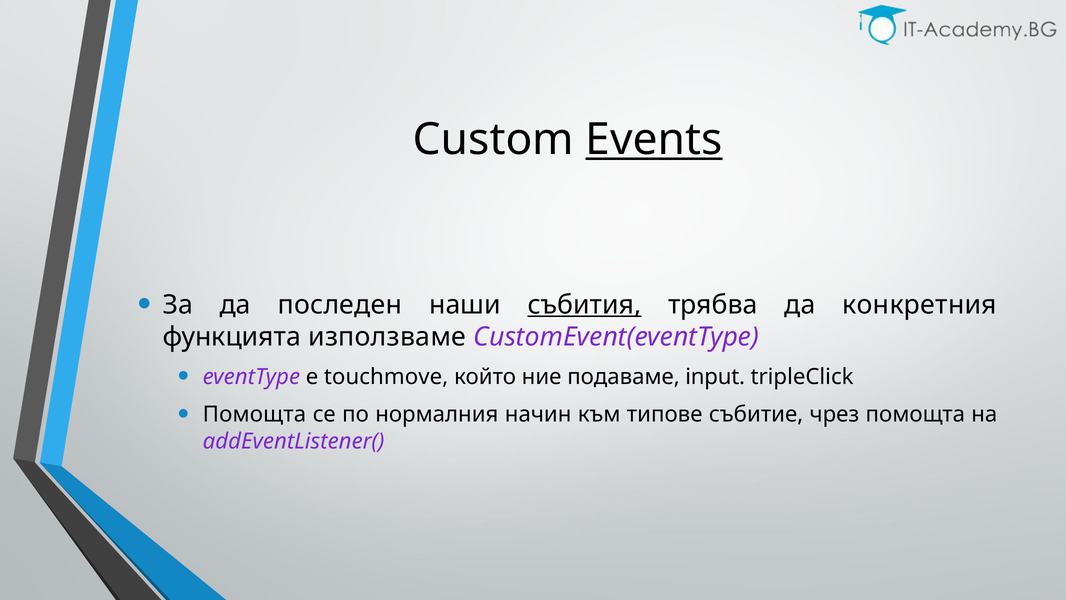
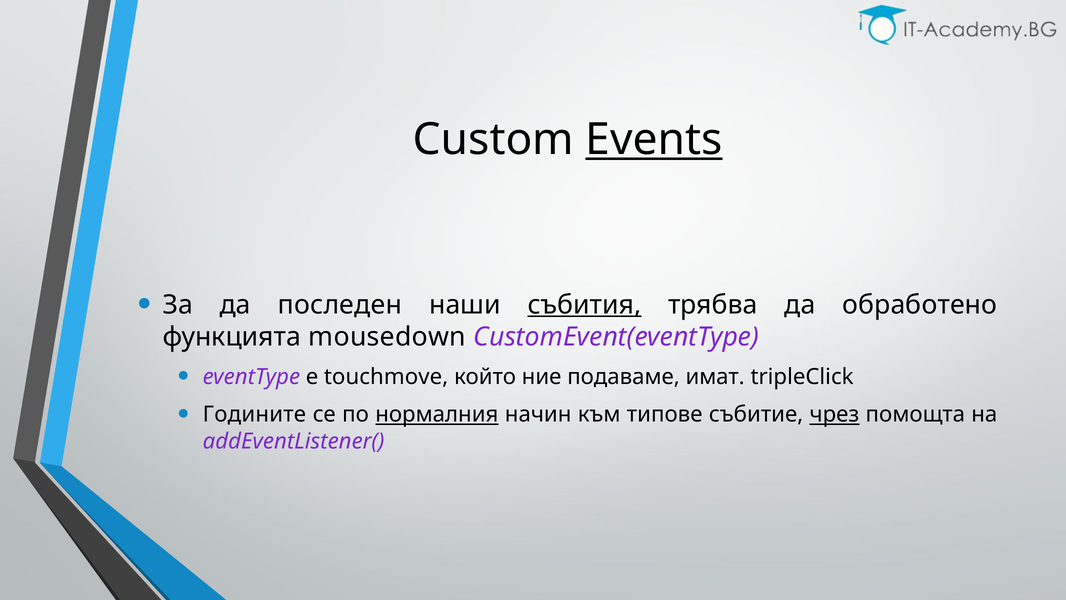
конкретния: конкретния -> обработено
използваме: използваме -> mousedown
input: input -> имат
Помощта at (254, 414): Помощта -> Годините
нормалния underline: none -> present
чрез underline: none -> present
